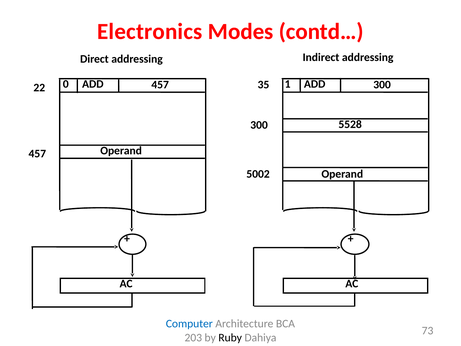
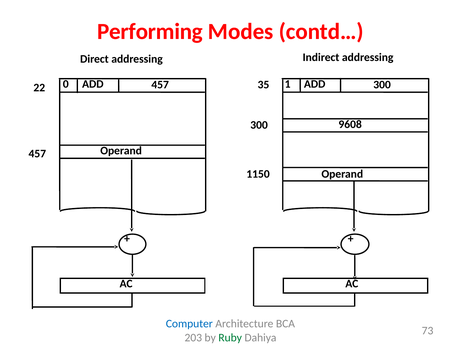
Electronics: Electronics -> Performing
5528: 5528 -> 9608
5002: 5002 -> 1150
Ruby colour: black -> green
